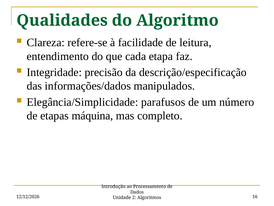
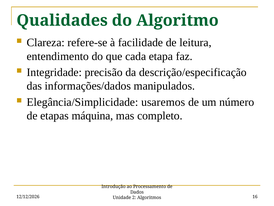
parafusos: parafusos -> usaremos
